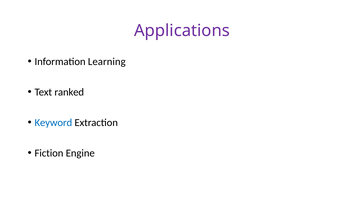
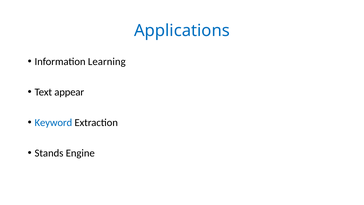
Applications colour: purple -> blue
ranked: ranked -> appear
Fiction: Fiction -> Stands
